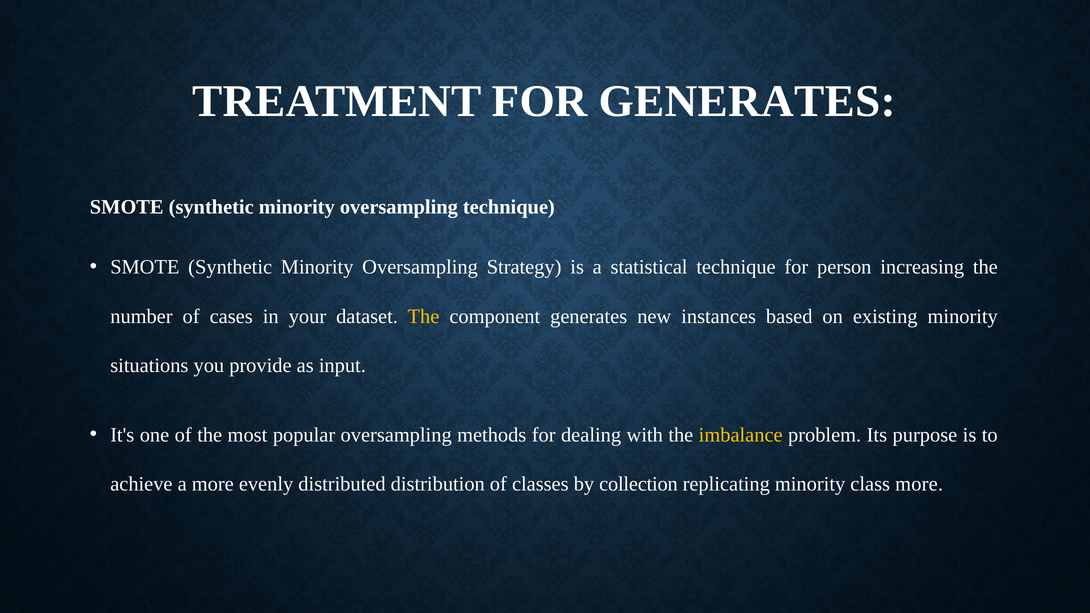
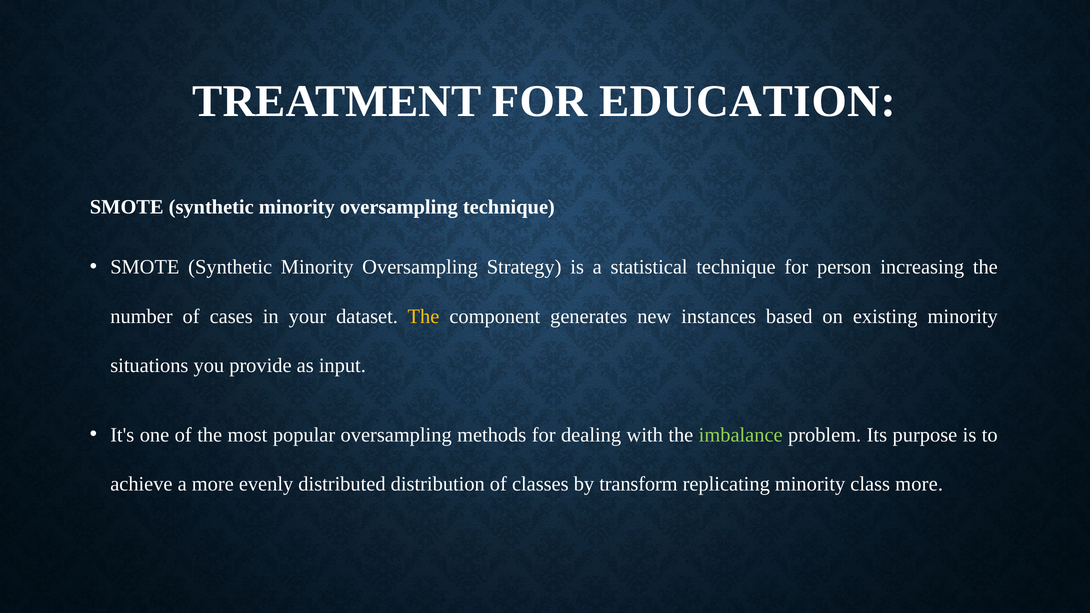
FOR GENERATES: GENERATES -> EDUCATION
imbalance colour: yellow -> light green
collection: collection -> transform
